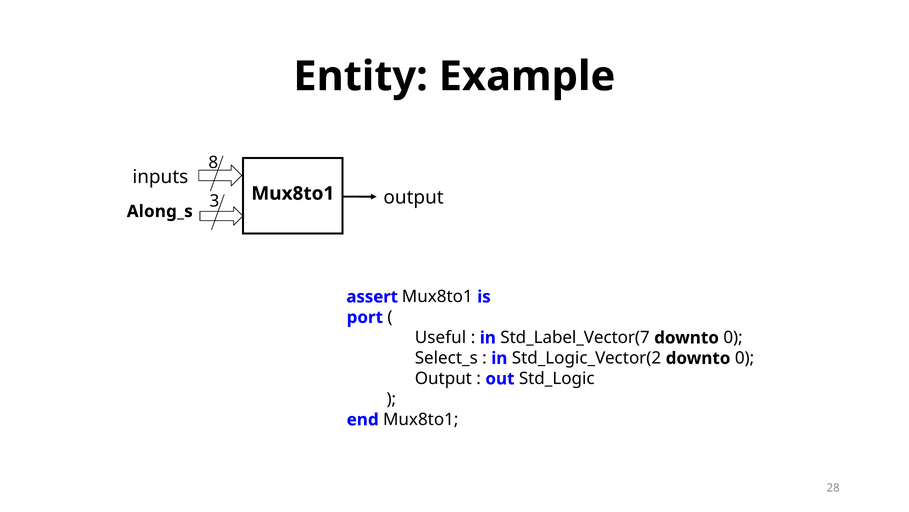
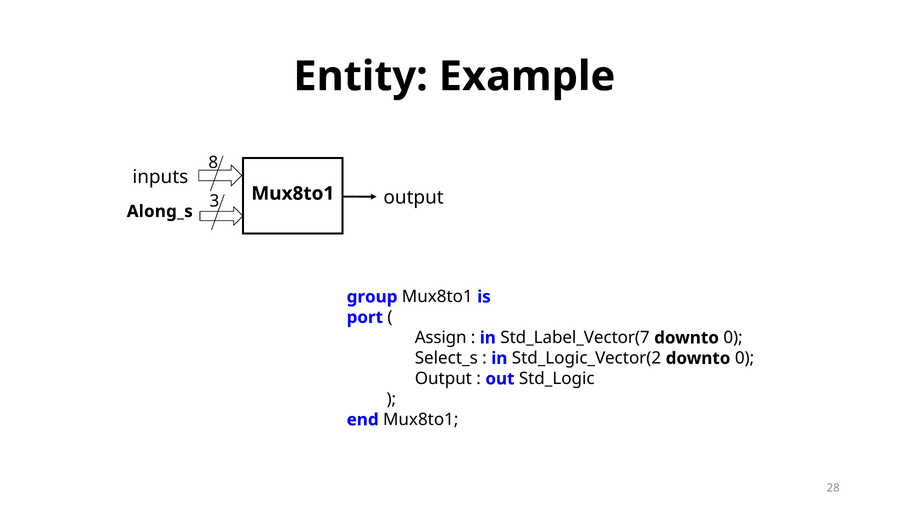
assert: assert -> group
Useful: Useful -> Assign
